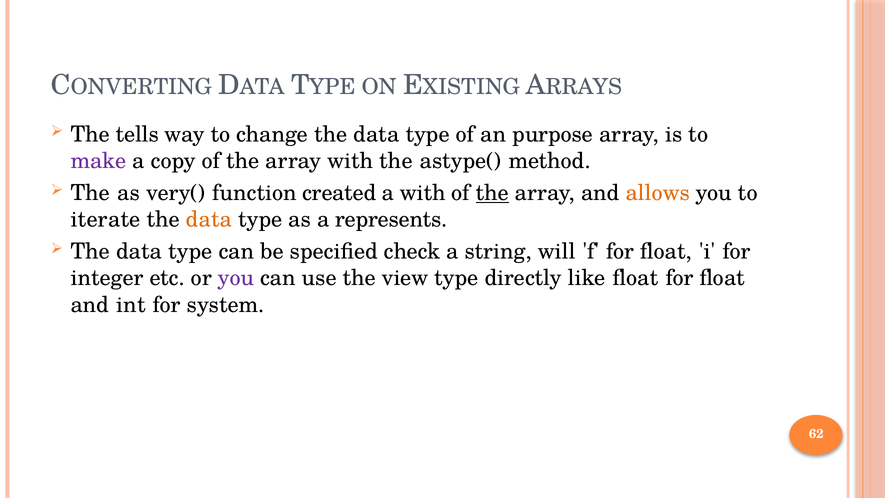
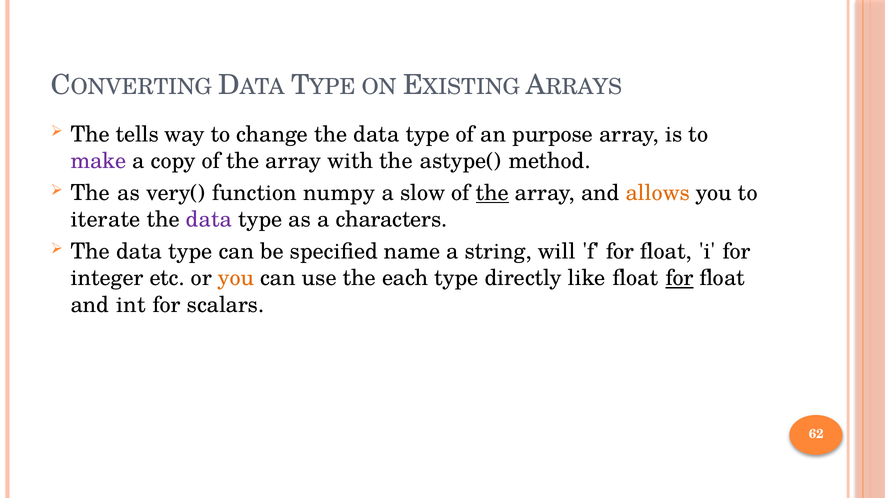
created: created -> numpy
a with: with -> slow
data at (209, 219) colour: orange -> purple
represents: represents -> characters
check: check -> name
you at (236, 278) colour: purple -> orange
view: view -> each
for at (680, 278) underline: none -> present
system: system -> scalars
